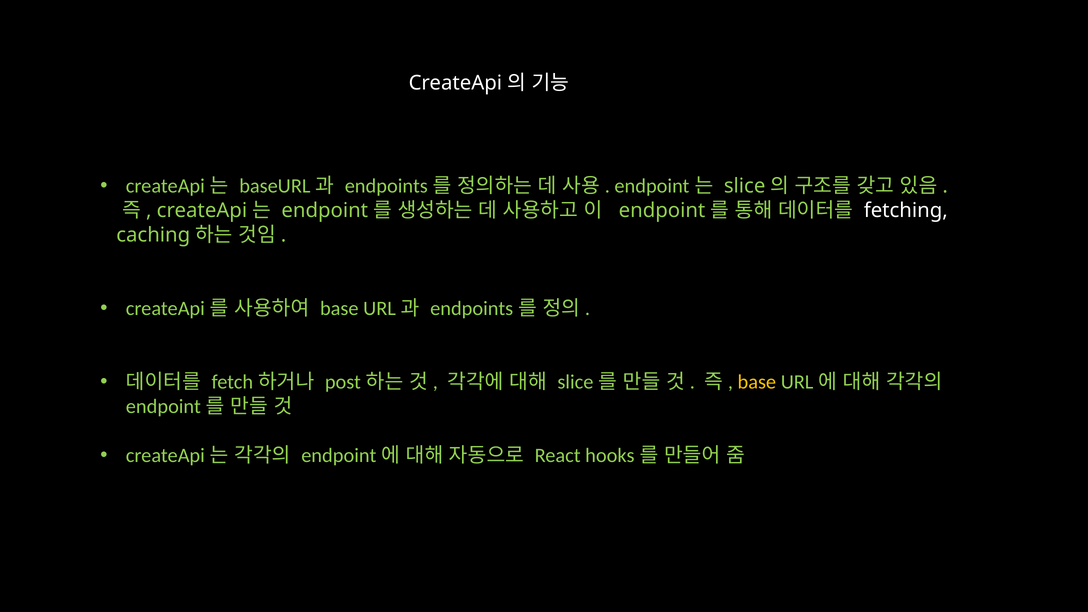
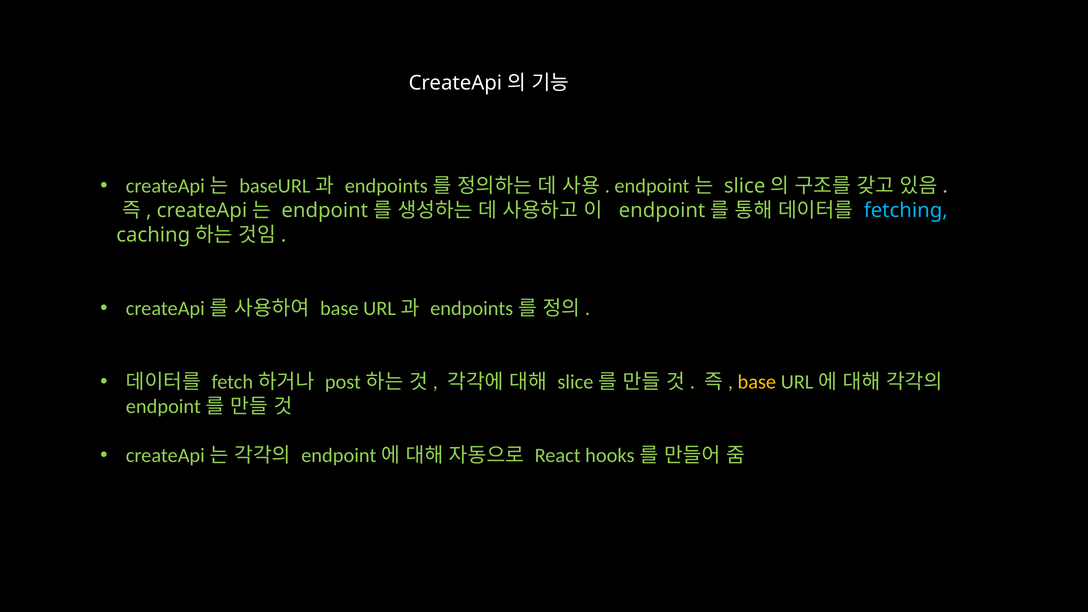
fetching colour: white -> light blue
